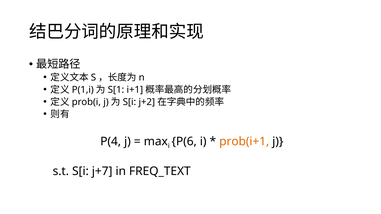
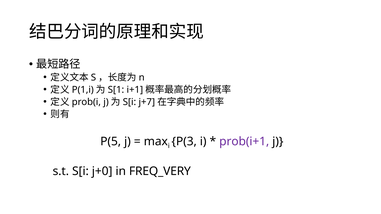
j+2: j+2 -> j+7
P(4: P(4 -> P(5
P(6: P(6 -> P(3
prob(i+1 colour: orange -> purple
j+7: j+7 -> j+0
FREQ_TEXT: FREQ_TEXT -> FREQ_VERY
